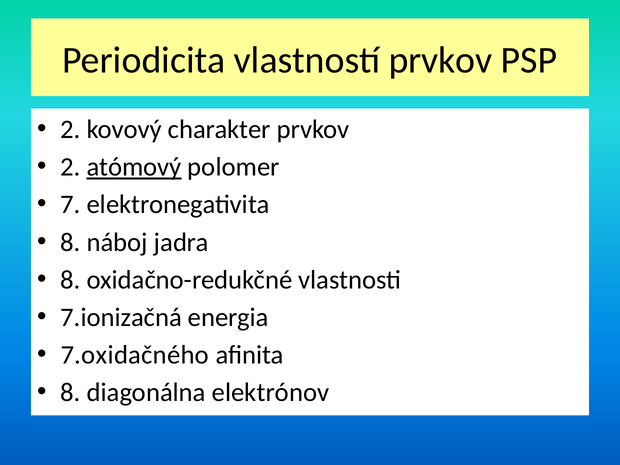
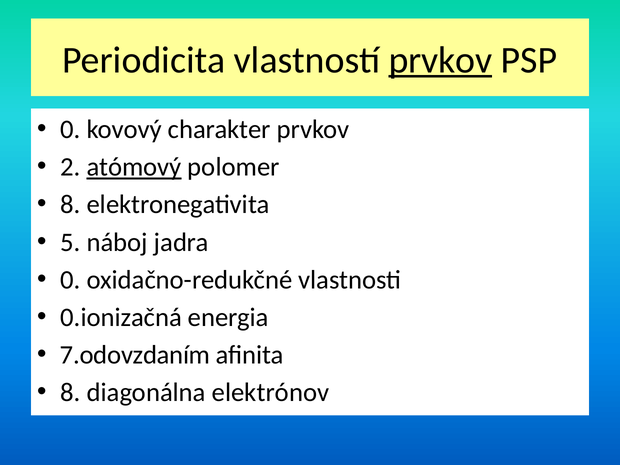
prvkov at (440, 60) underline: none -> present
2 at (71, 129): 2 -> 0
7 at (71, 205): 7 -> 8
8 at (71, 242): 8 -> 5
8 at (71, 280): 8 -> 0
7.ionizačná: 7.ionizačná -> 0.ionizačná
7.oxidačného: 7.oxidačného -> 7.odovzdaním
